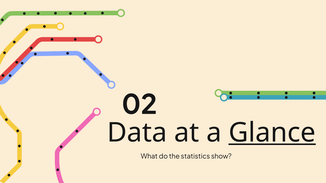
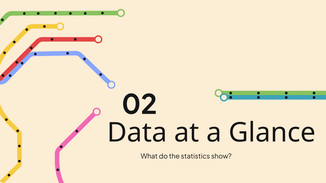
Glance underline: present -> none
